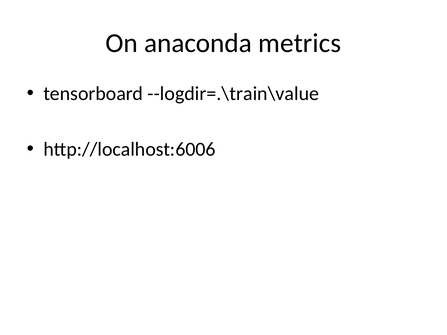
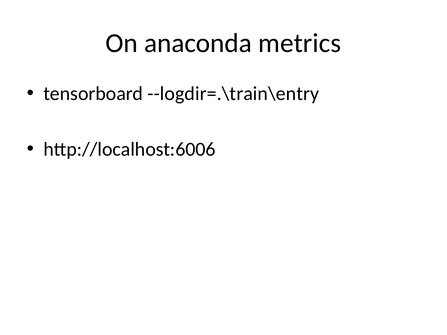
--logdir=.\train\value: --logdir=.\train\value -> --logdir=.\train\entry
